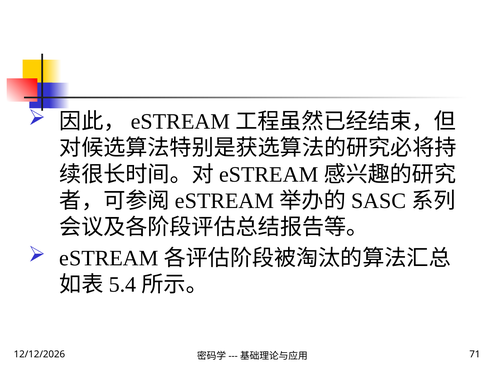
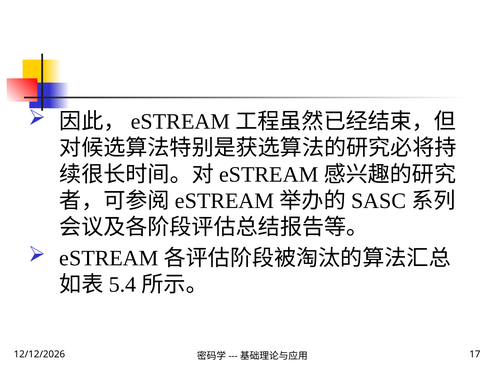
71: 71 -> 17
